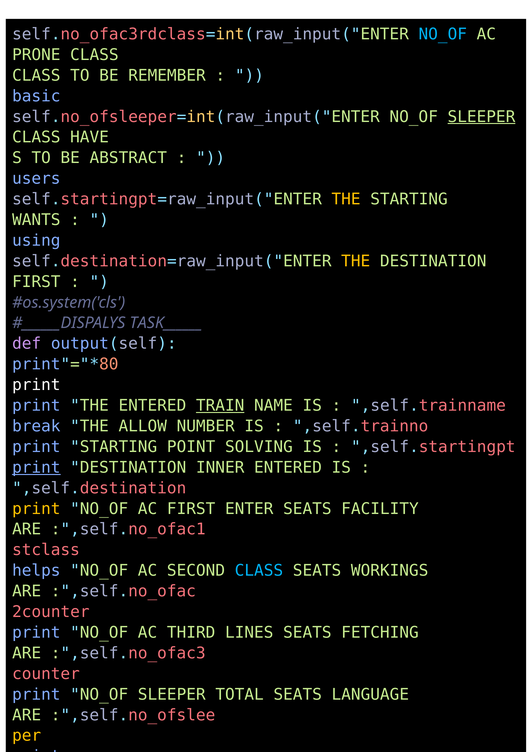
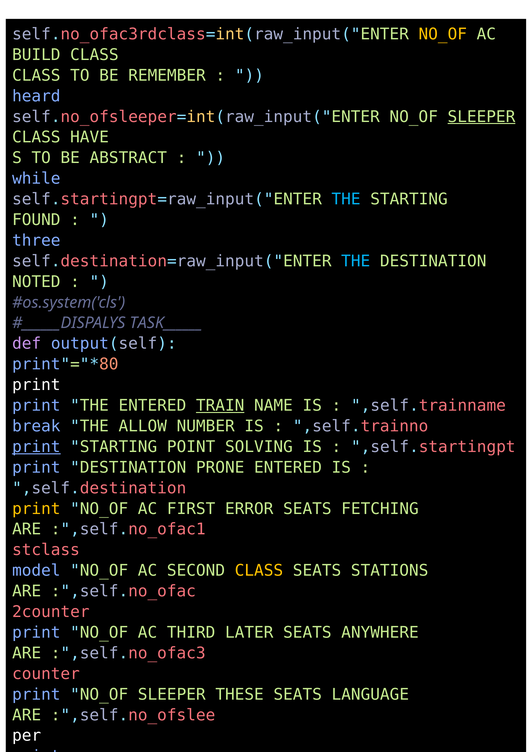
NO_OF at (443, 34) colour: light blue -> yellow
PRONE: PRONE -> BUILD
basic: basic -> heard
users: users -> while
THE at (346, 199) colour: yellow -> light blue
WANTS: WANTS -> FOUND
using: using -> three
THE at (356, 261) colour: yellow -> light blue
FIRST at (36, 282): FIRST -> NOTED
print at (36, 447) underline: none -> present
print at (36, 468) underline: present -> none
INNER: INNER -> PRONE
ENTER: ENTER -> ERROR
FACILITY: FACILITY -> FETCHING
helps: helps -> model
CLASS at (259, 571) colour: light blue -> yellow
WORKINGS: WORKINGS -> STATIONS
LINES: LINES -> LATER
FETCHING: FETCHING -> ANYWHERE
TOTAL: TOTAL -> THESE
per colour: yellow -> white
